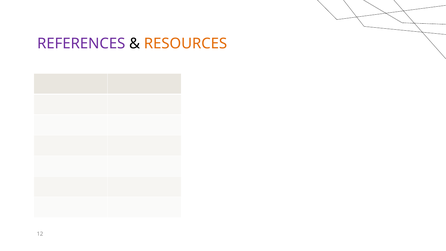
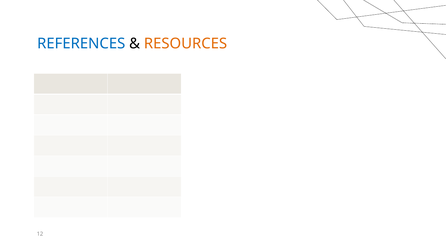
REFERENCES colour: purple -> blue
